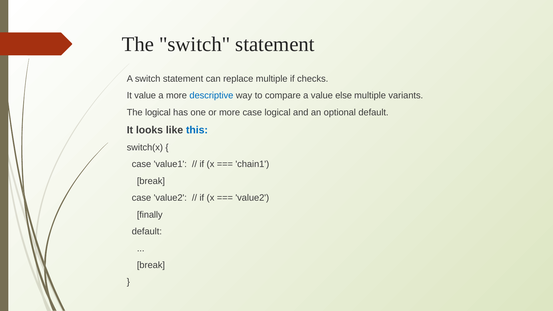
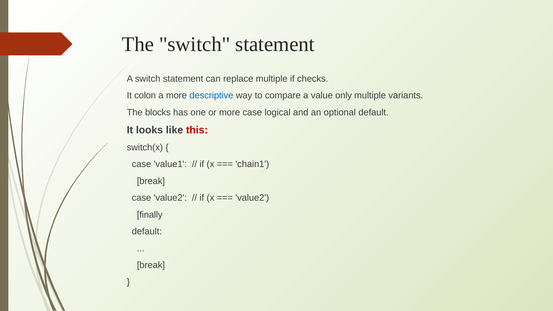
It value: value -> colon
else: else -> only
The logical: logical -> blocks
this colour: blue -> red
